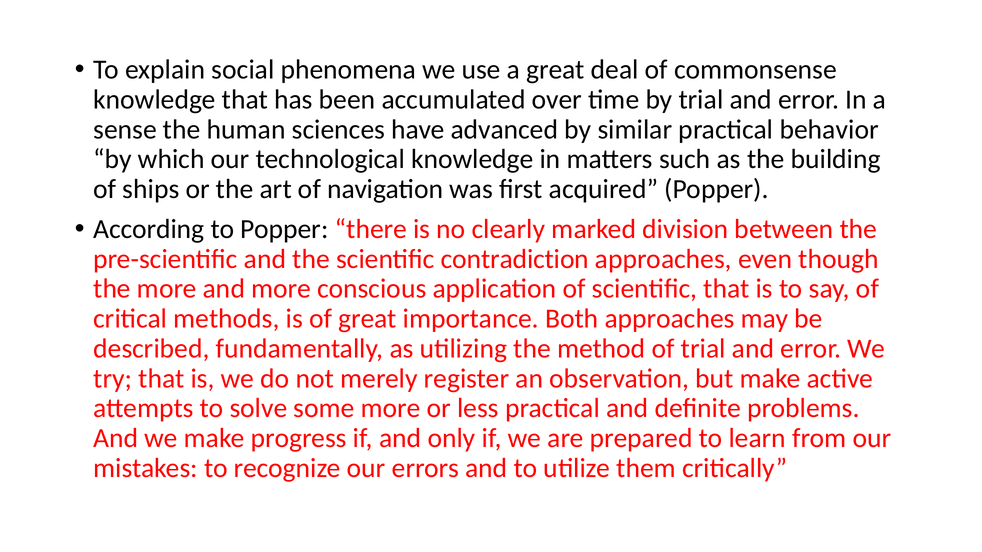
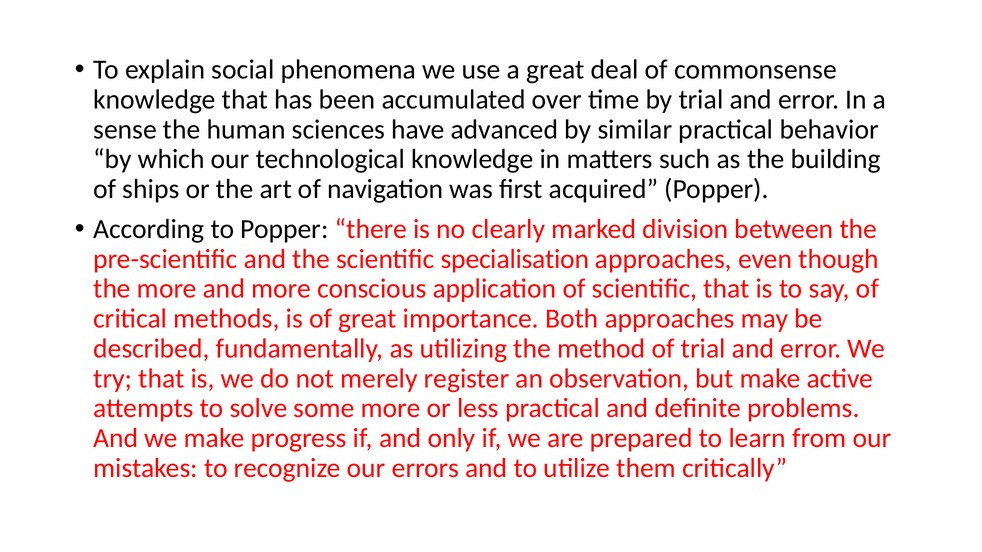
contradiction: contradiction -> specialisation
